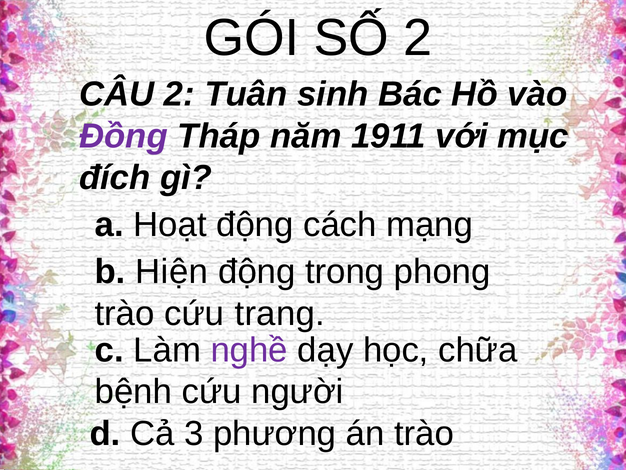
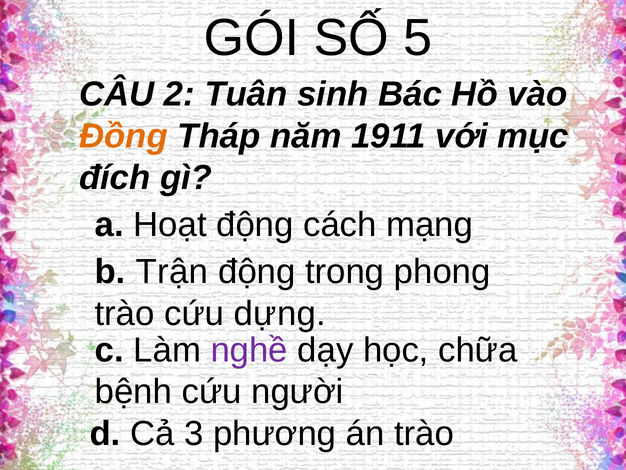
SỐ 2: 2 -> 5
Đồng colour: purple -> orange
Hiện: Hiện -> Trận
trang: trang -> dựng
